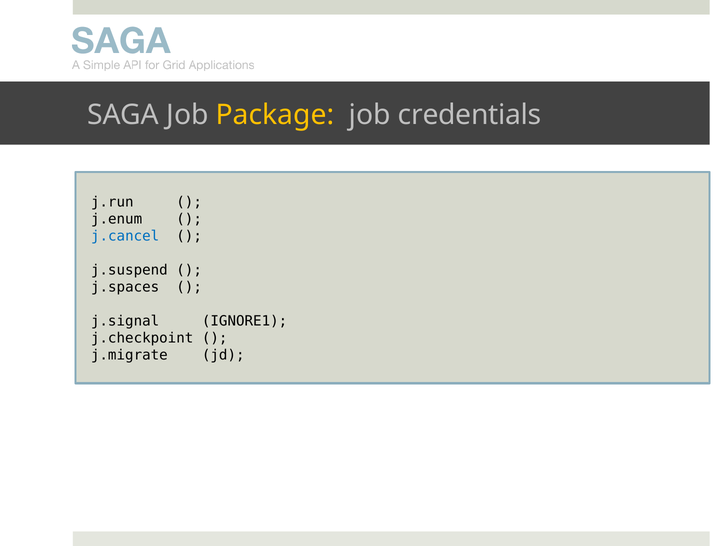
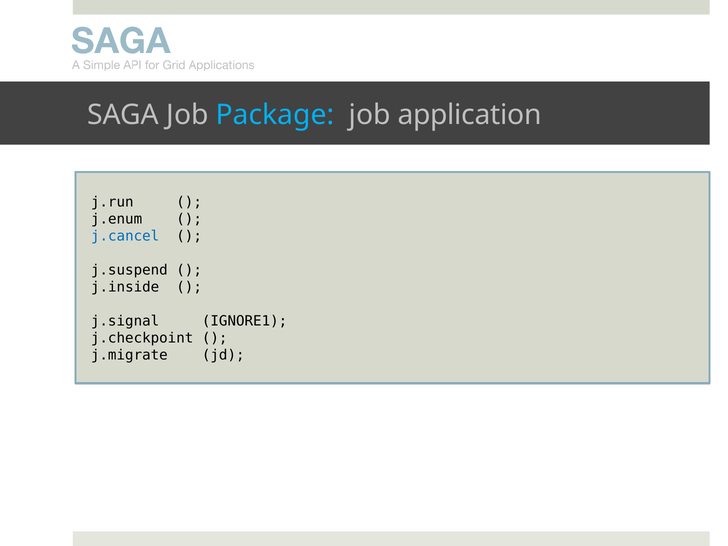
Package colour: yellow -> light blue
credentials: credentials -> application
j.spaces: j.spaces -> j.inside
